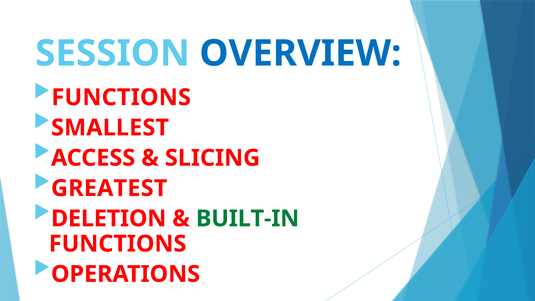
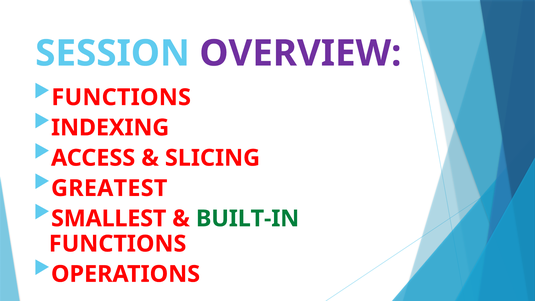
OVERVIEW colour: blue -> purple
SMALLEST: SMALLEST -> INDEXING
DELETION: DELETION -> SMALLEST
